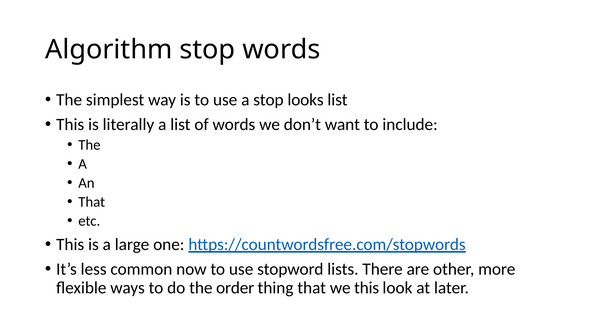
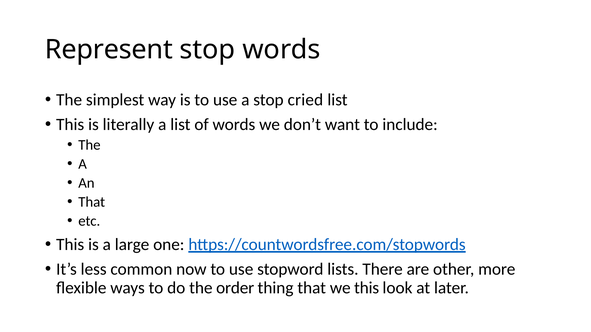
Algorithm: Algorithm -> Represent
looks: looks -> cried
